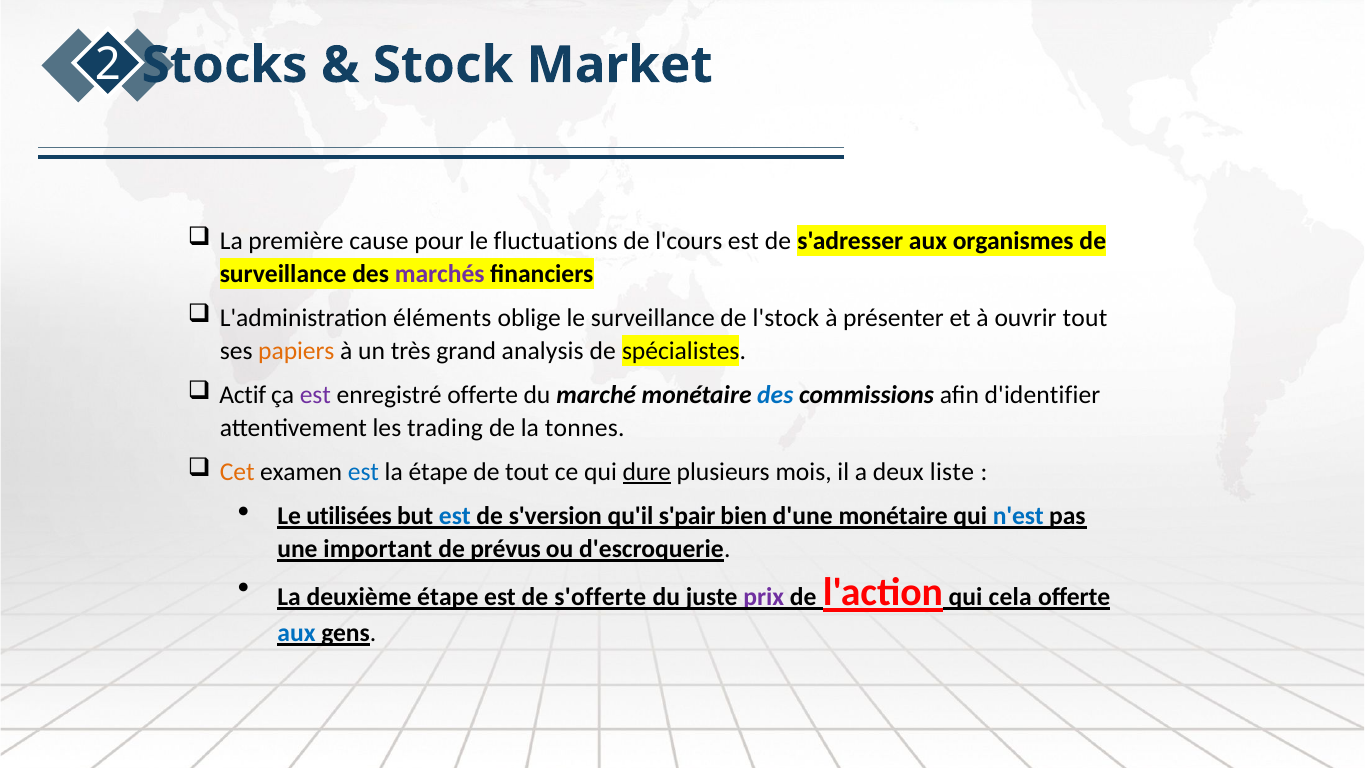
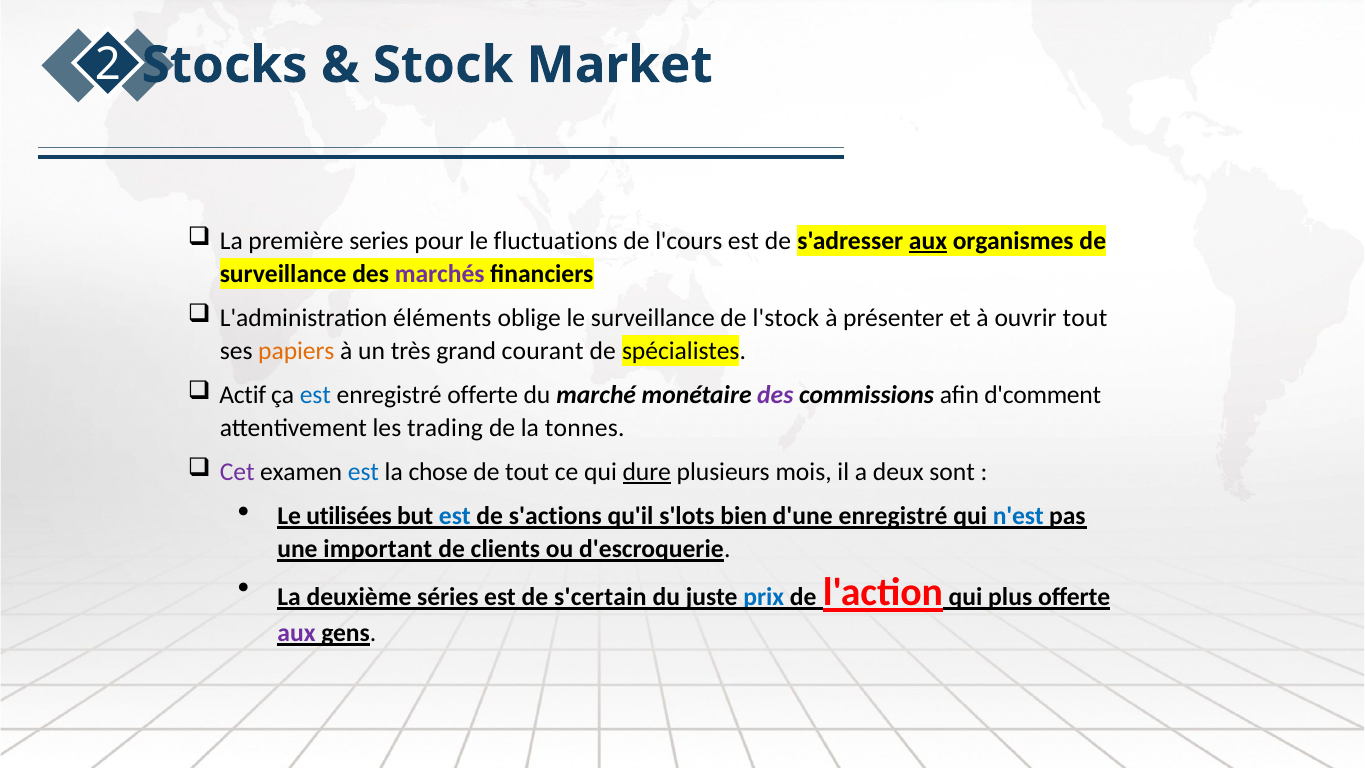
cause: cause -> series
aux at (928, 241) underline: none -> present
analysis: analysis -> courant
est at (315, 395) colour: purple -> blue
des at (775, 395) colour: blue -> purple
d'identifier: d'identifier -> d'comment
Cet colour: orange -> purple
la étape: étape -> chose
liste: liste -> sont
s'version: s'version -> s'actions
s'pair: s'pair -> s'lots
d'une monétaire: monétaire -> enregistré
prévus: prévus -> clients
deuxième étape: étape -> séries
s'offerte: s'offerte -> s'certain
prix colour: purple -> blue
cela: cela -> plus
aux at (296, 633) colour: blue -> purple
